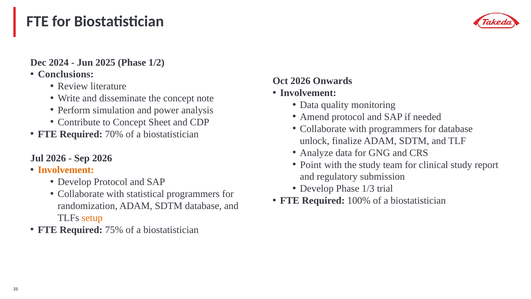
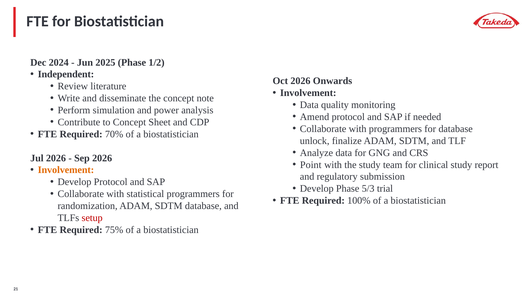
Conclusions: Conclusions -> Independent
1/3: 1/3 -> 5/3
setup colour: orange -> red
